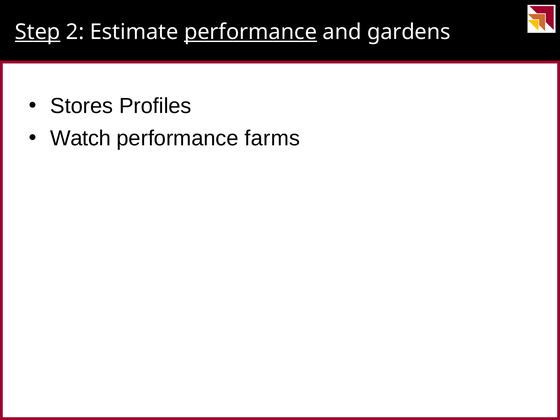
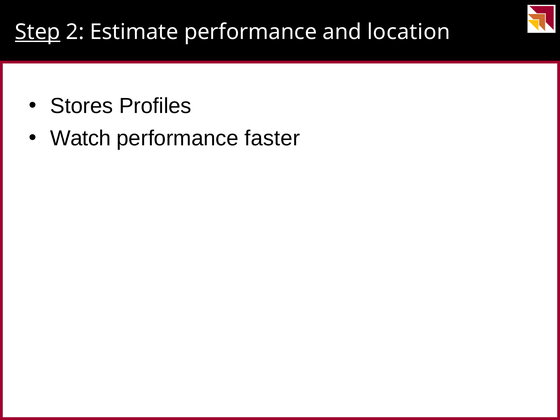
performance at (250, 32) underline: present -> none
gardens: gardens -> location
farms: farms -> faster
